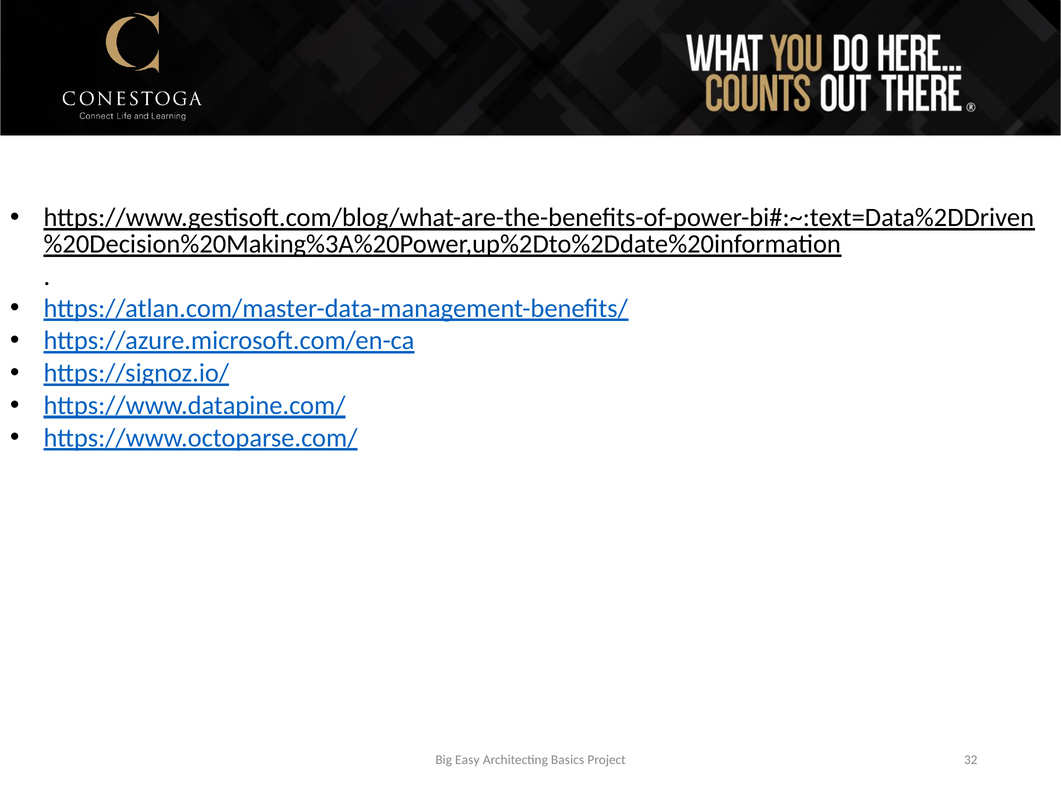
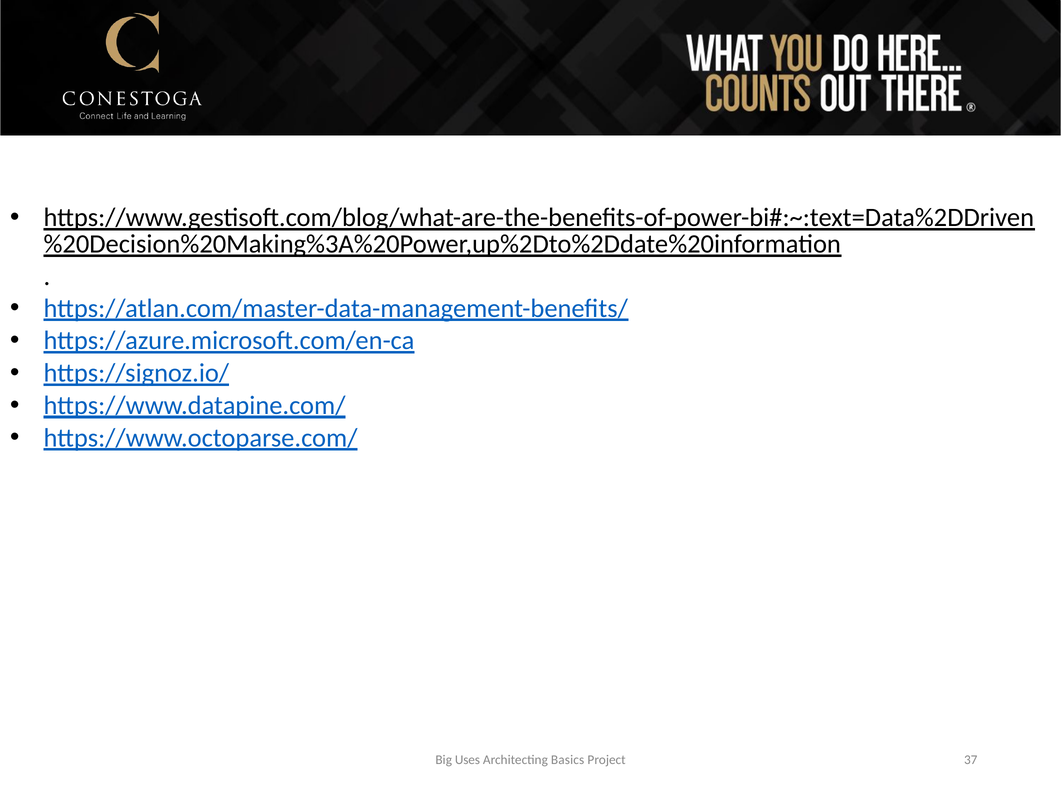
Easy: Easy -> Uses
32: 32 -> 37
